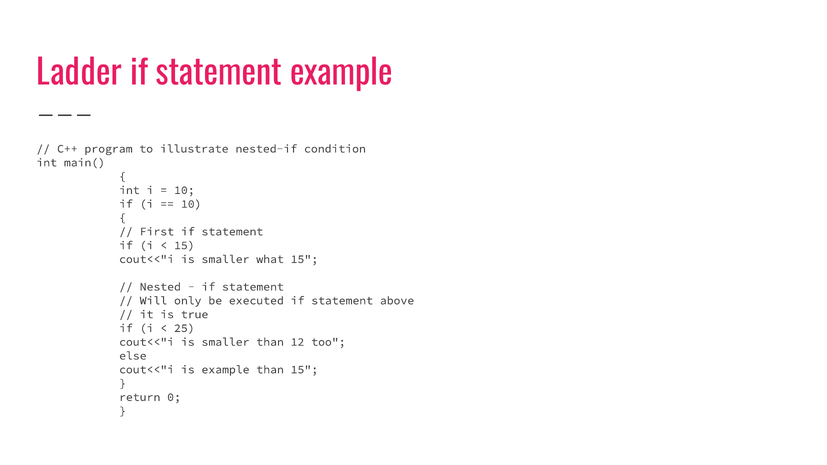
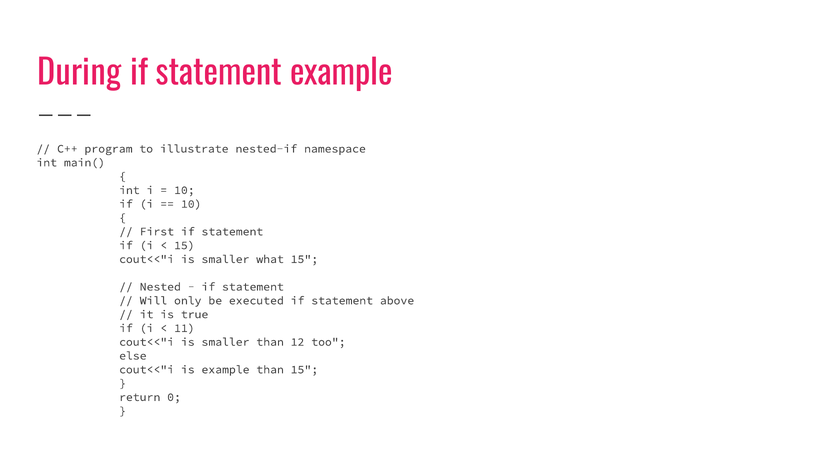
Ladder: Ladder -> During
condition: condition -> namespace
25: 25 -> 11
